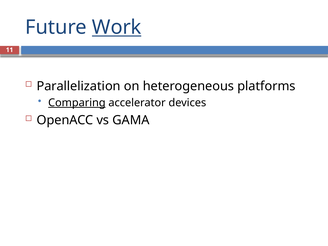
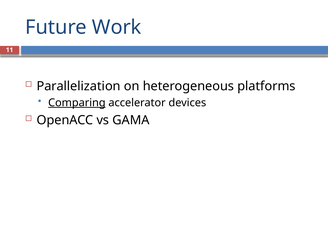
Work underline: present -> none
